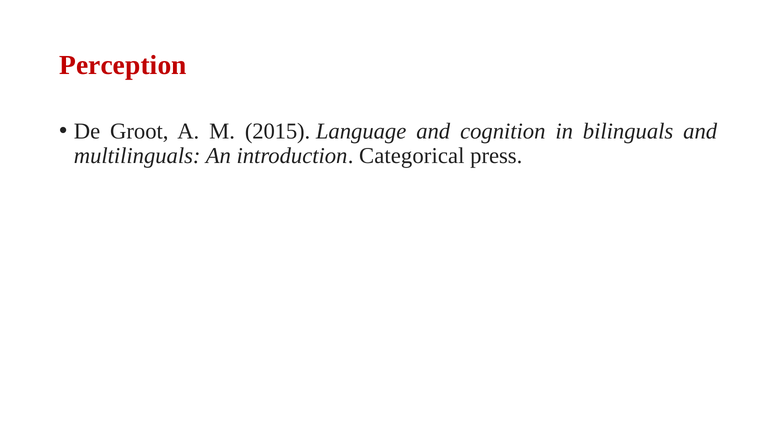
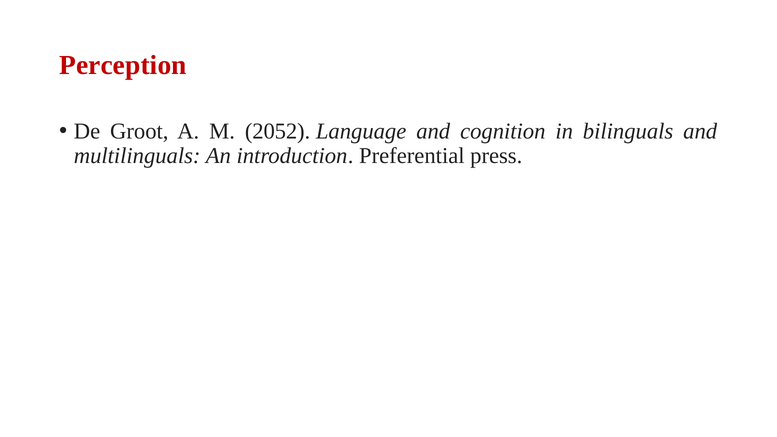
2015: 2015 -> 2052
Categorical: Categorical -> Preferential
